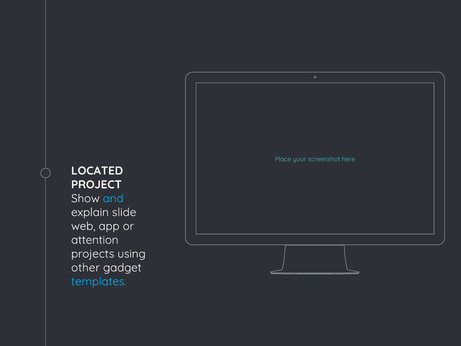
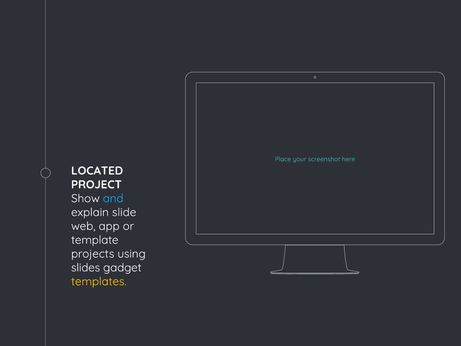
attention: attention -> template
other: other -> slides
templates colour: light blue -> yellow
